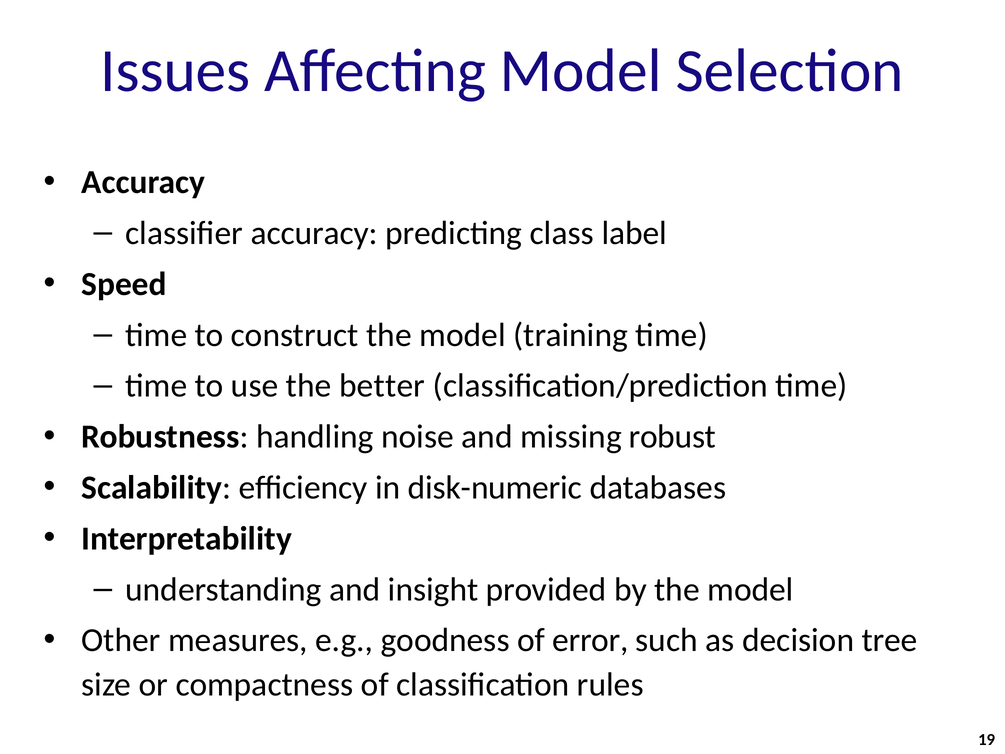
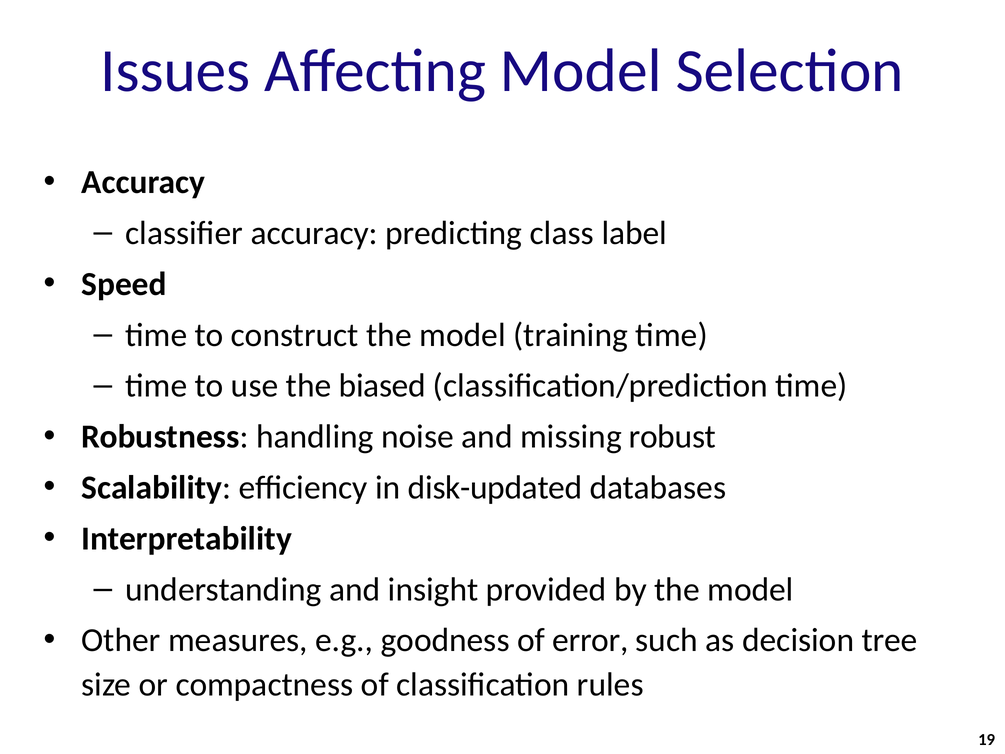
better: better -> biased
disk-numeric: disk-numeric -> disk-updated
